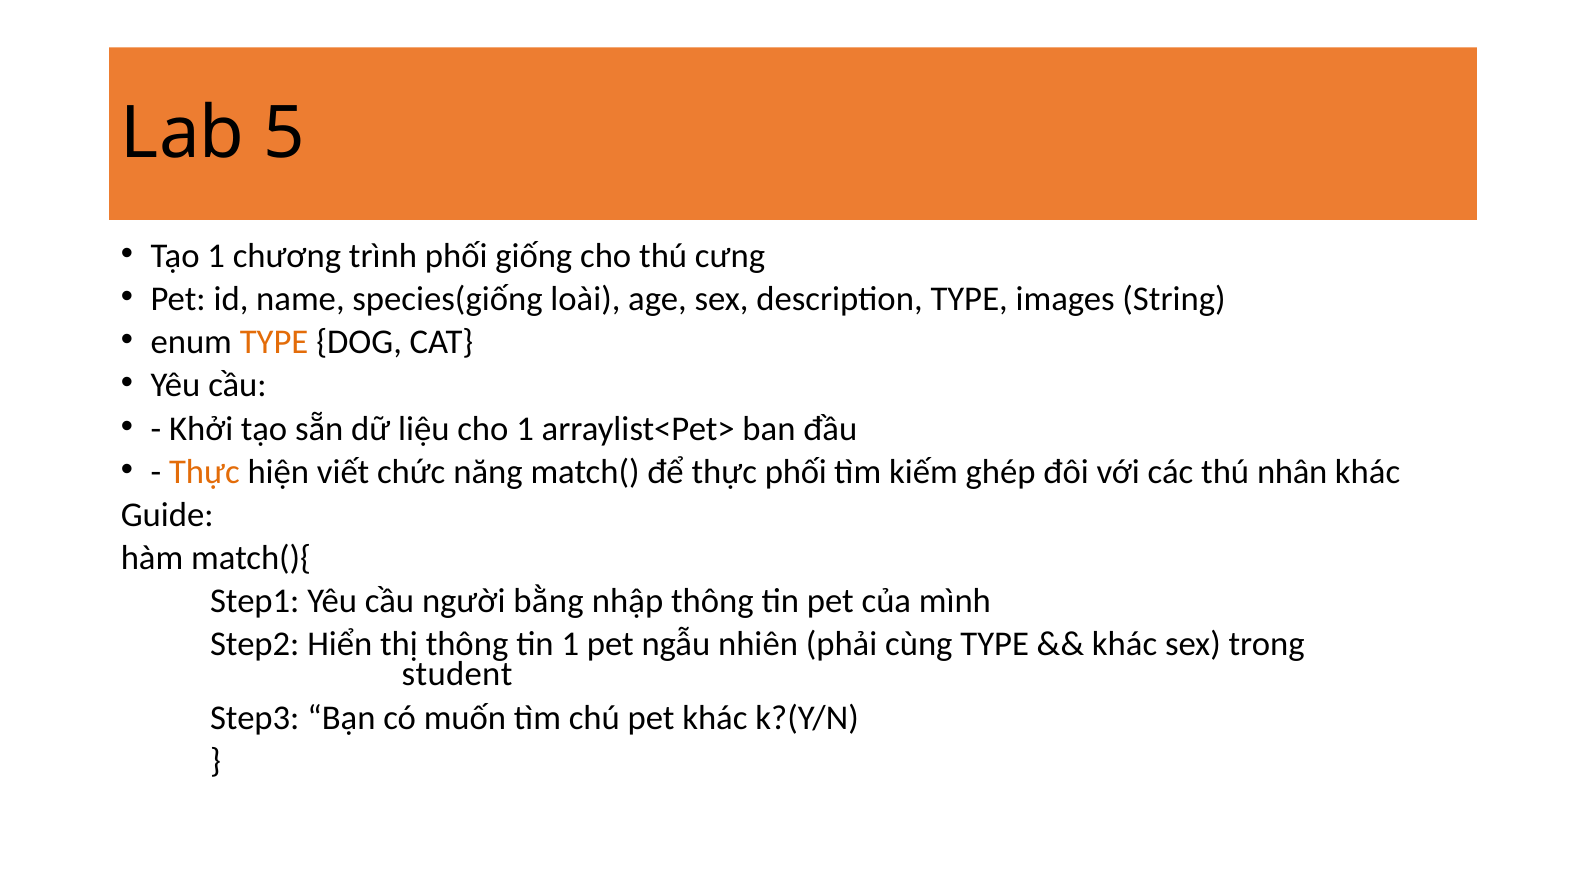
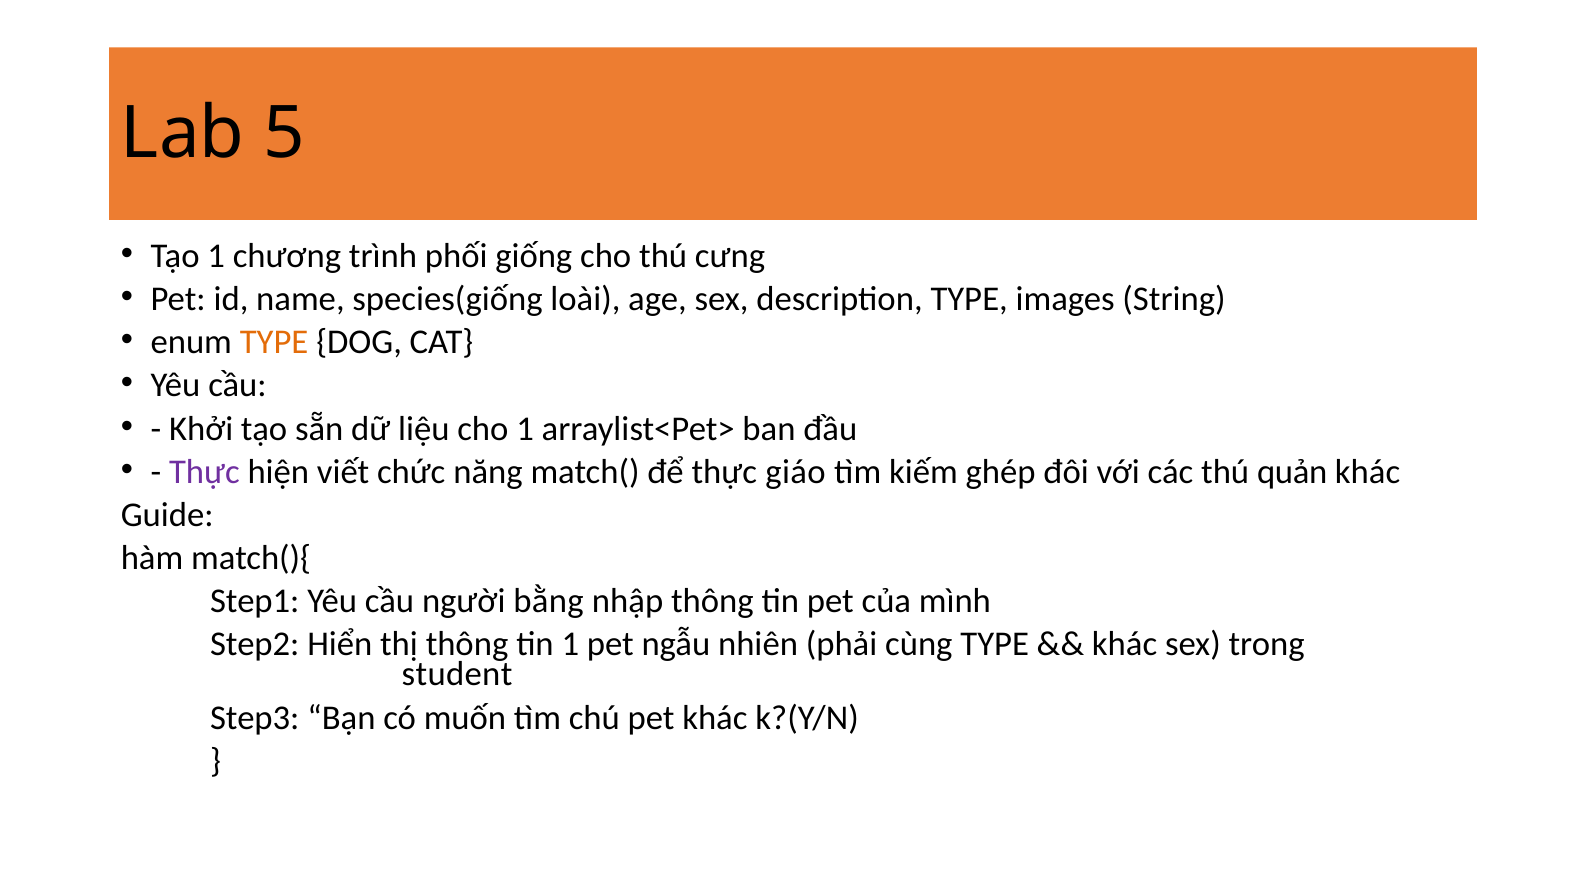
Thực at (204, 472) colour: orange -> purple
thực phối: phối -> giáo
nhân: nhân -> quản
